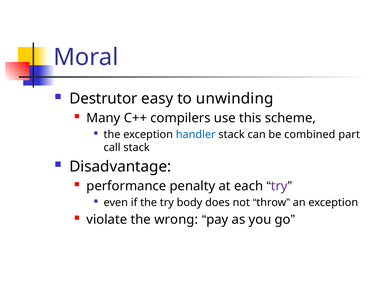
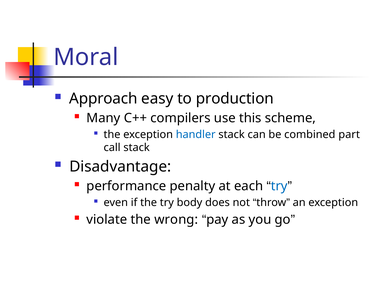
Destrutor: Destrutor -> Approach
unwinding: unwinding -> production
try at (279, 186) colour: purple -> blue
